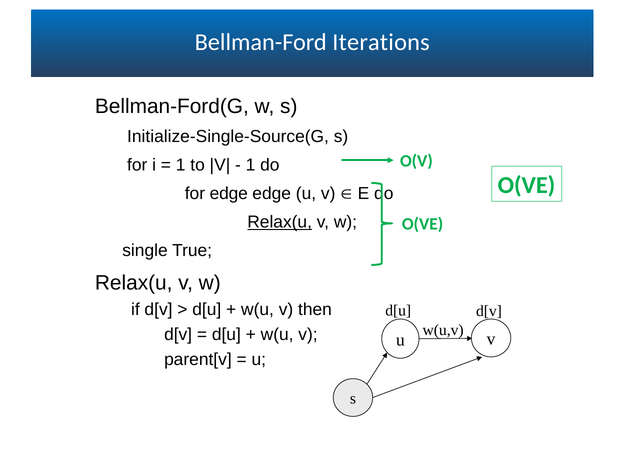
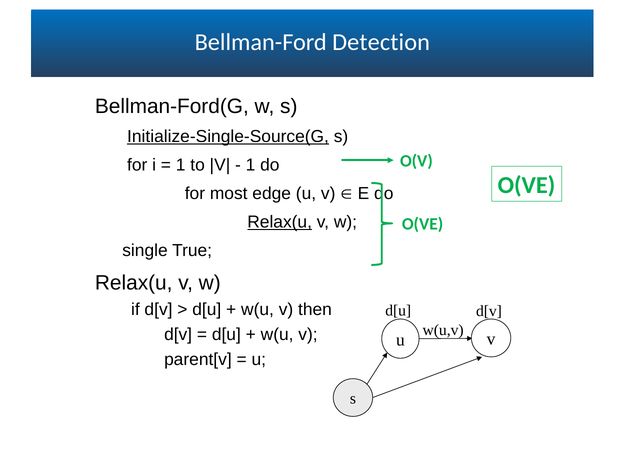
Iterations: Iterations -> Detection
Initialize-Single-Source(G underline: none -> present
for edge: edge -> most
